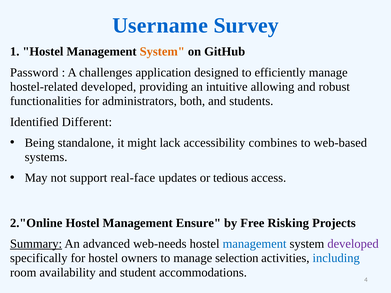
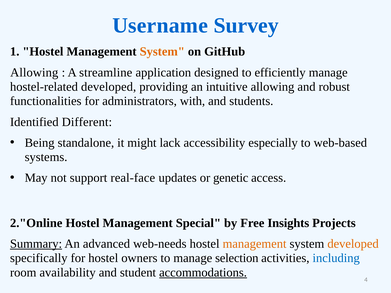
Password at (34, 72): Password -> Allowing
challenges: challenges -> streamline
both: both -> with
combines: combines -> especially
tedious: tedious -> genetic
Ensure: Ensure -> Special
Risking: Risking -> Insights
management at (255, 244) colour: blue -> orange
developed at (353, 244) colour: purple -> orange
accommodations underline: none -> present
